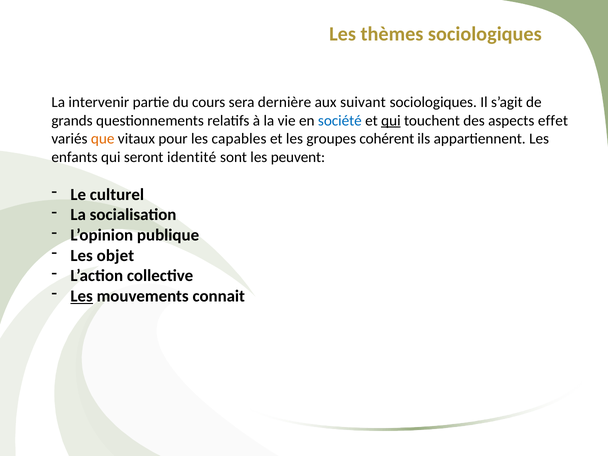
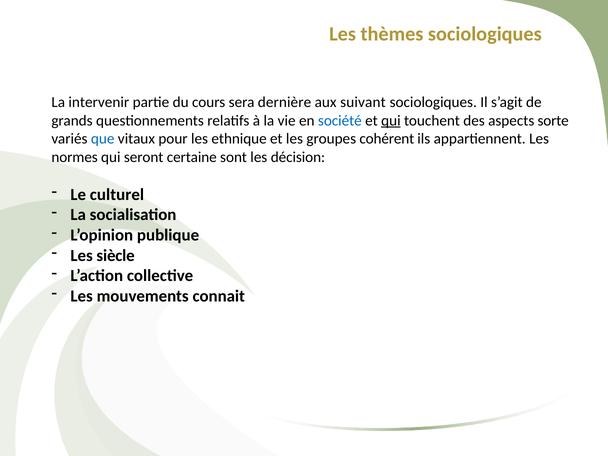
effet: effet -> sorte
que colour: orange -> blue
capables: capables -> ethnique
enfants: enfants -> normes
identité: identité -> certaine
peuvent: peuvent -> décision
objet: objet -> siècle
Les at (82, 296) underline: present -> none
